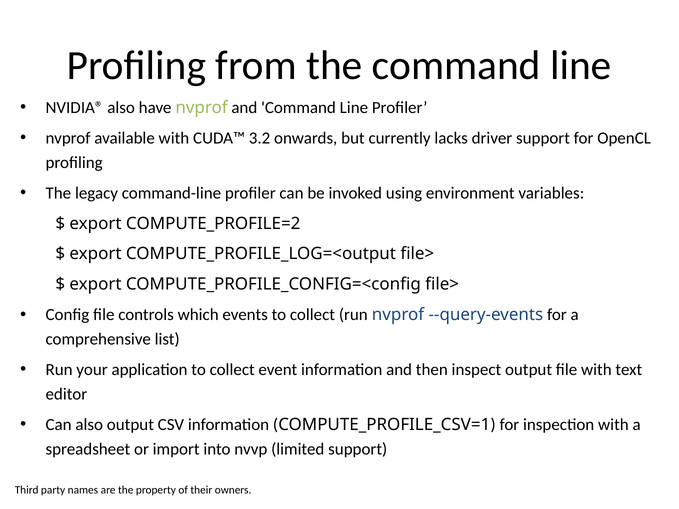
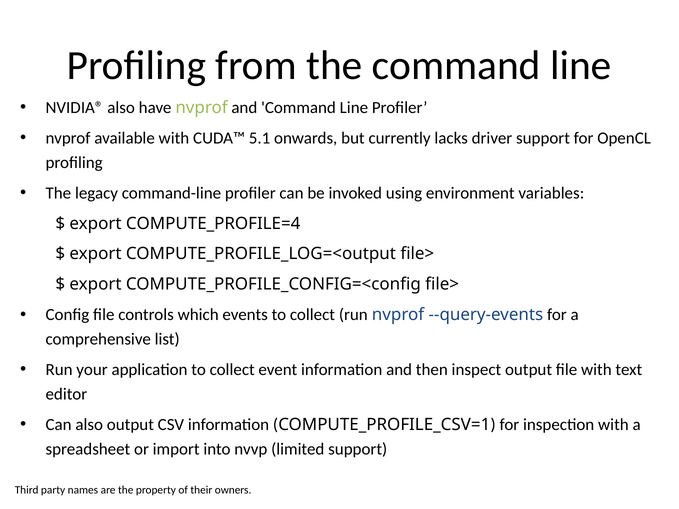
3.2: 3.2 -> 5.1
COMPUTE_PROFILE=2: COMPUTE_PROFILE=2 -> COMPUTE_PROFILE=4
